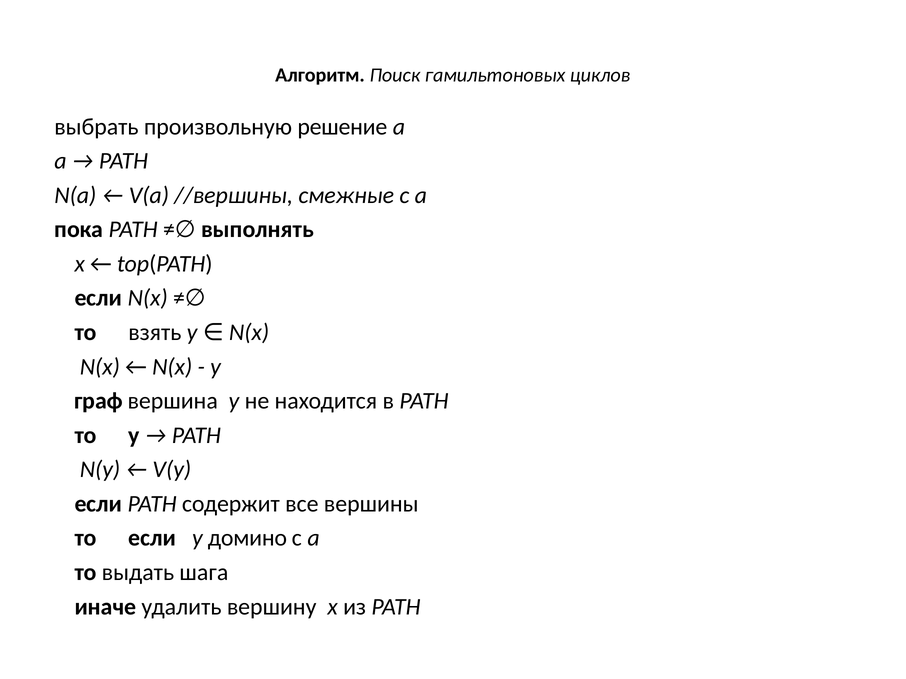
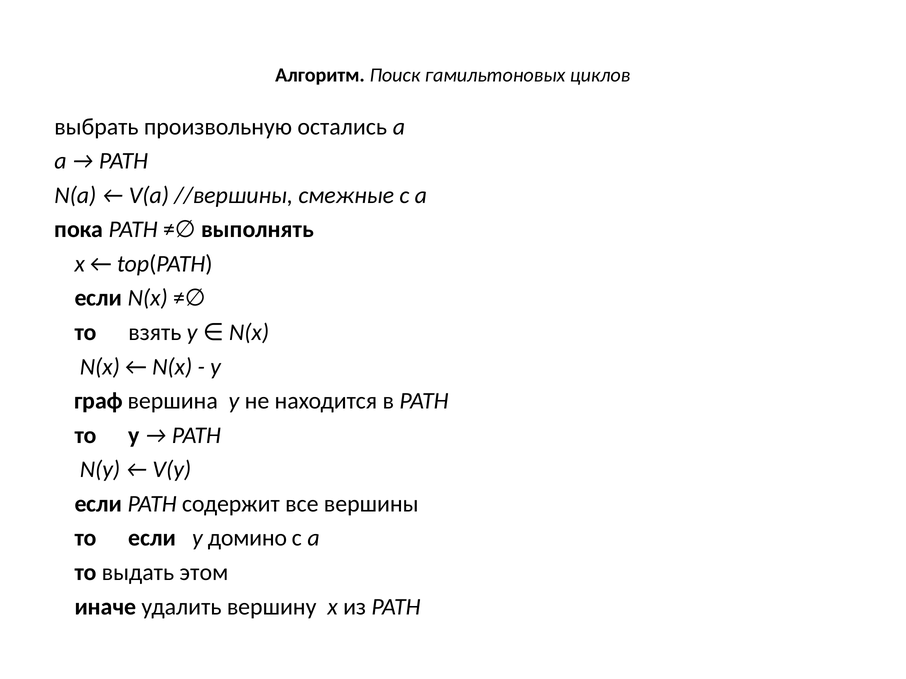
решение: решение -> остались
шага: шага -> этом
